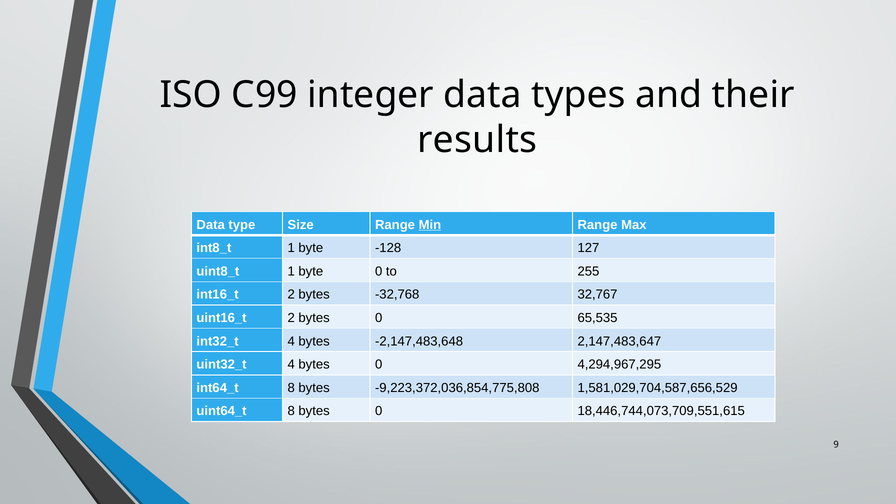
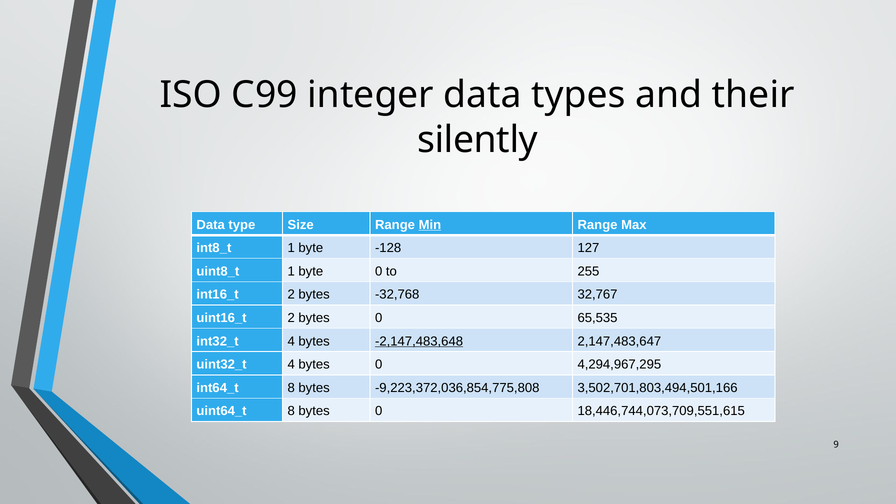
results: results -> silently
-2,147,483,648 underline: none -> present
1,581,029,704,587,656,529: 1,581,029,704,587,656,529 -> 3,502,701,803,494,501,166
